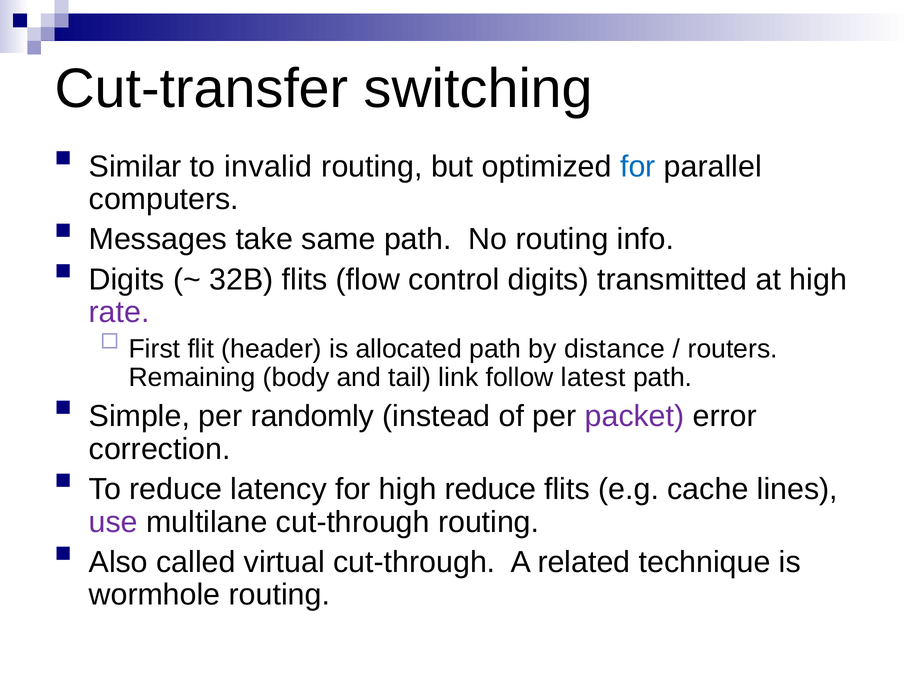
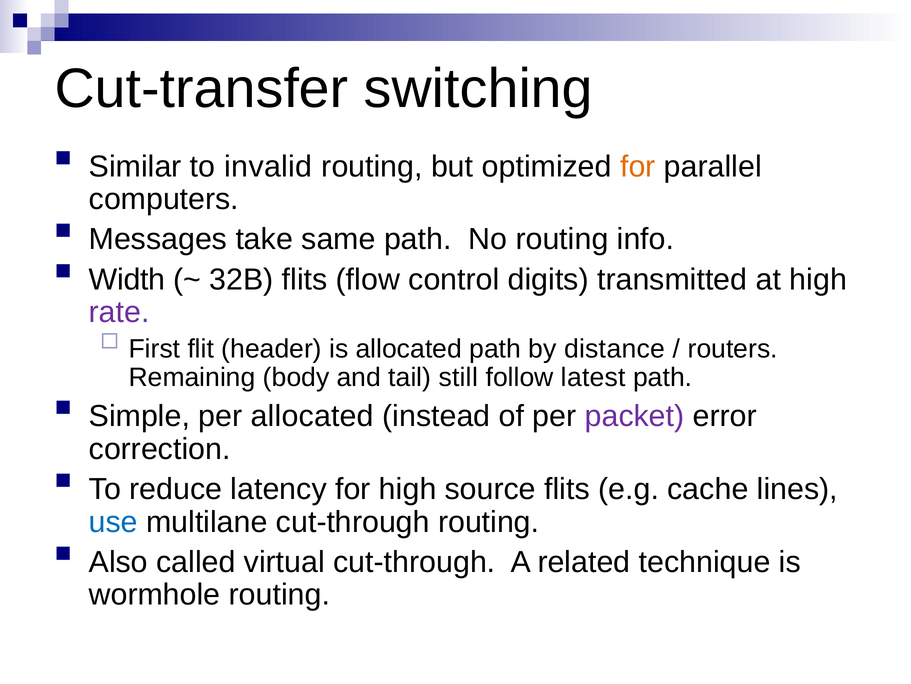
for at (638, 166) colour: blue -> orange
Digits at (127, 279): Digits -> Width
link: link -> still
per randomly: randomly -> allocated
high reduce: reduce -> source
use colour: purple -> blue
